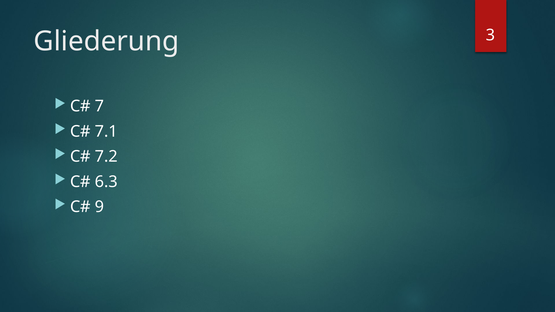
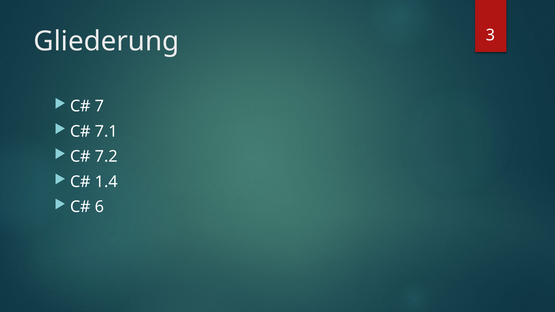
6.3: 6.3 -> 1.4
9: 9 -> 6
